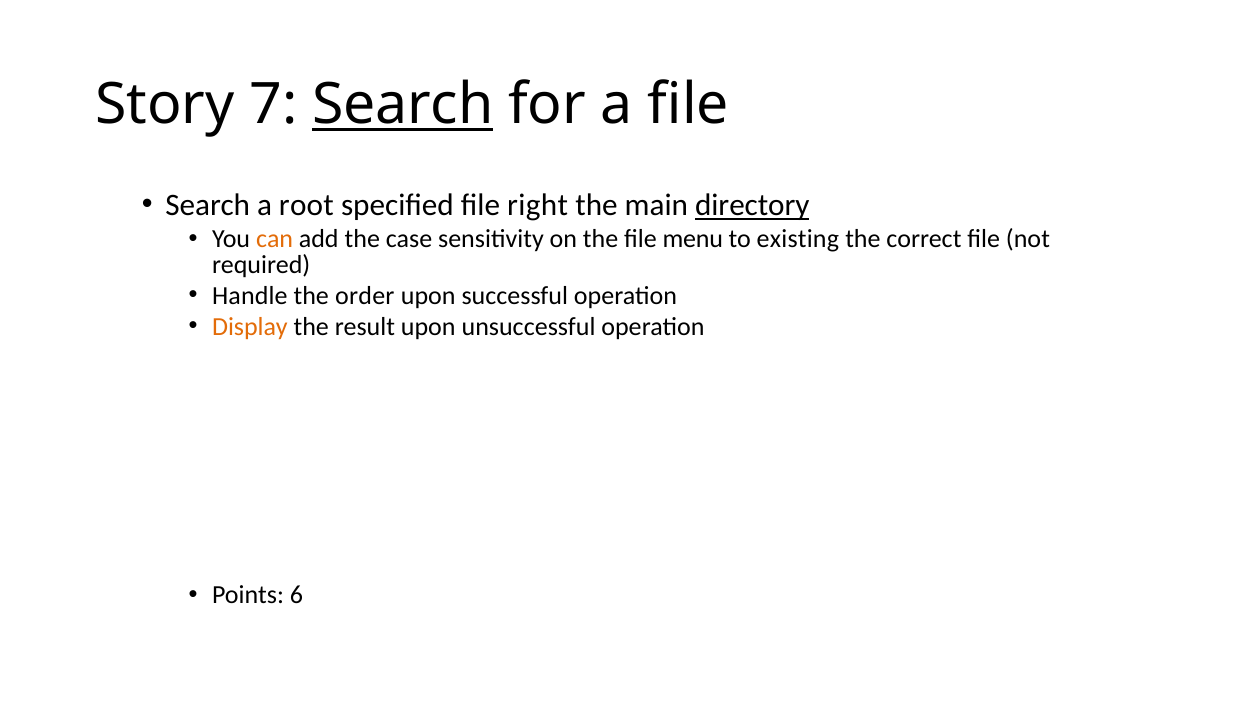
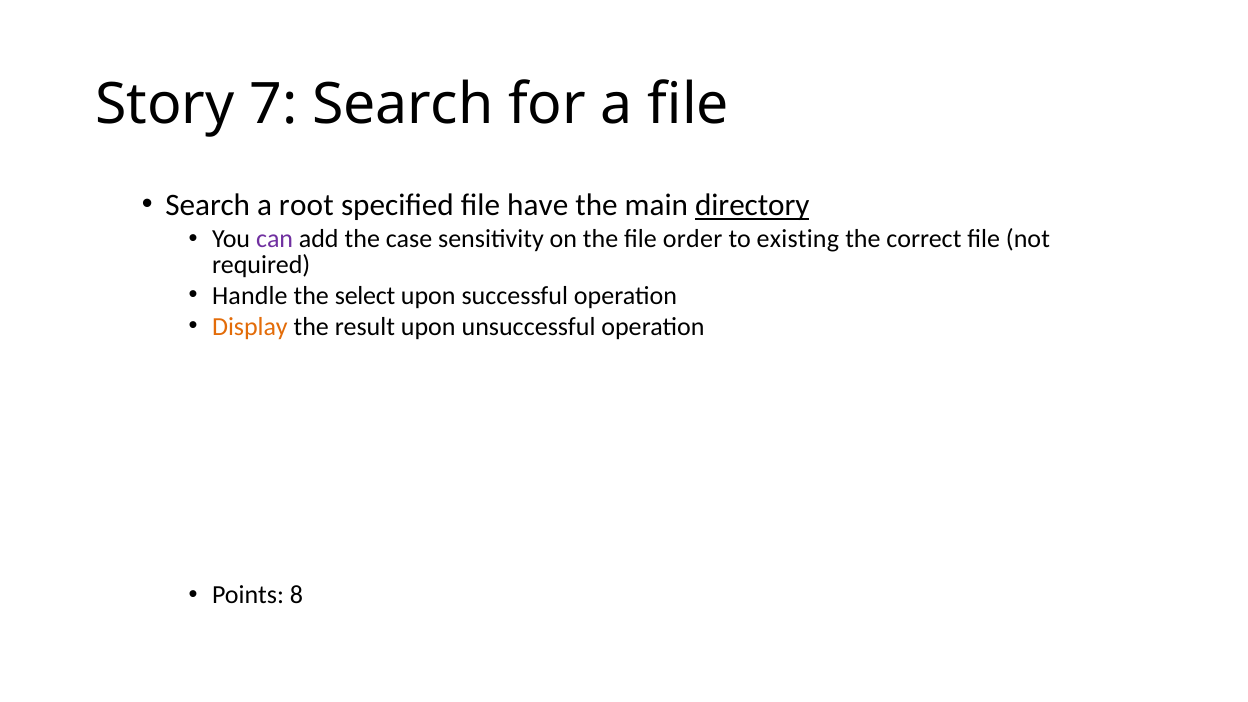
Search at (403, 105) underline: present -> none
right: right -> have
can colour: orange -> purple
menu: menu -> order
order: order -> select
6: 6 -> 8
